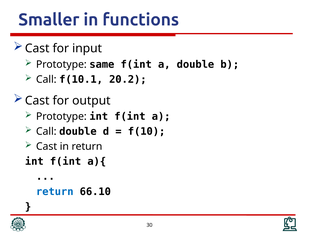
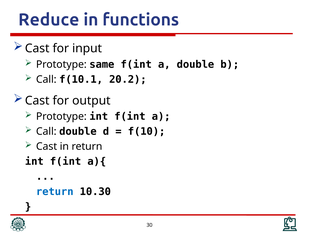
Smaller: Smaller -> Reduce
66.10: 66.10 -> 10.30
